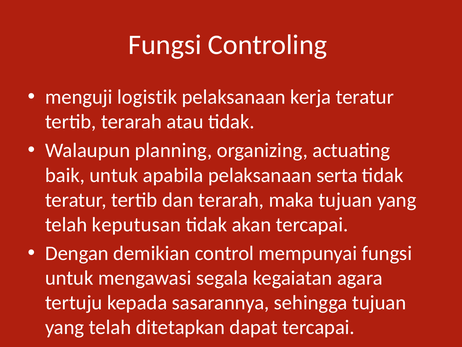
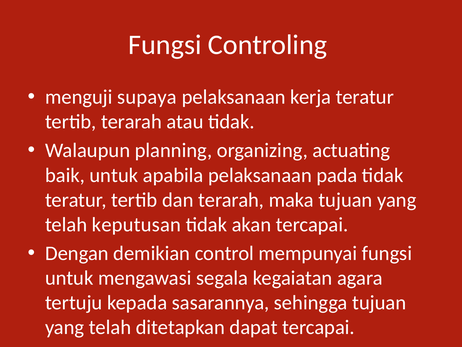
logistik: logistik -> supaya
serta: serta -> pada
